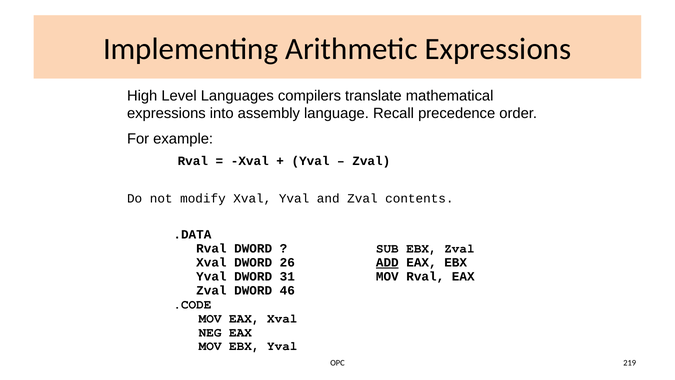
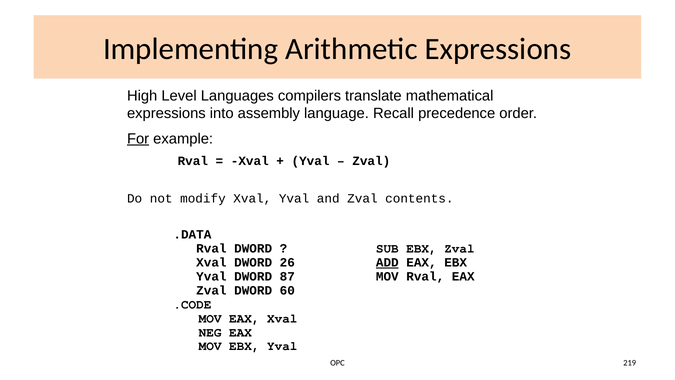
For underline: none -> present
31: 31 -> 87
46: 46 -> 60
